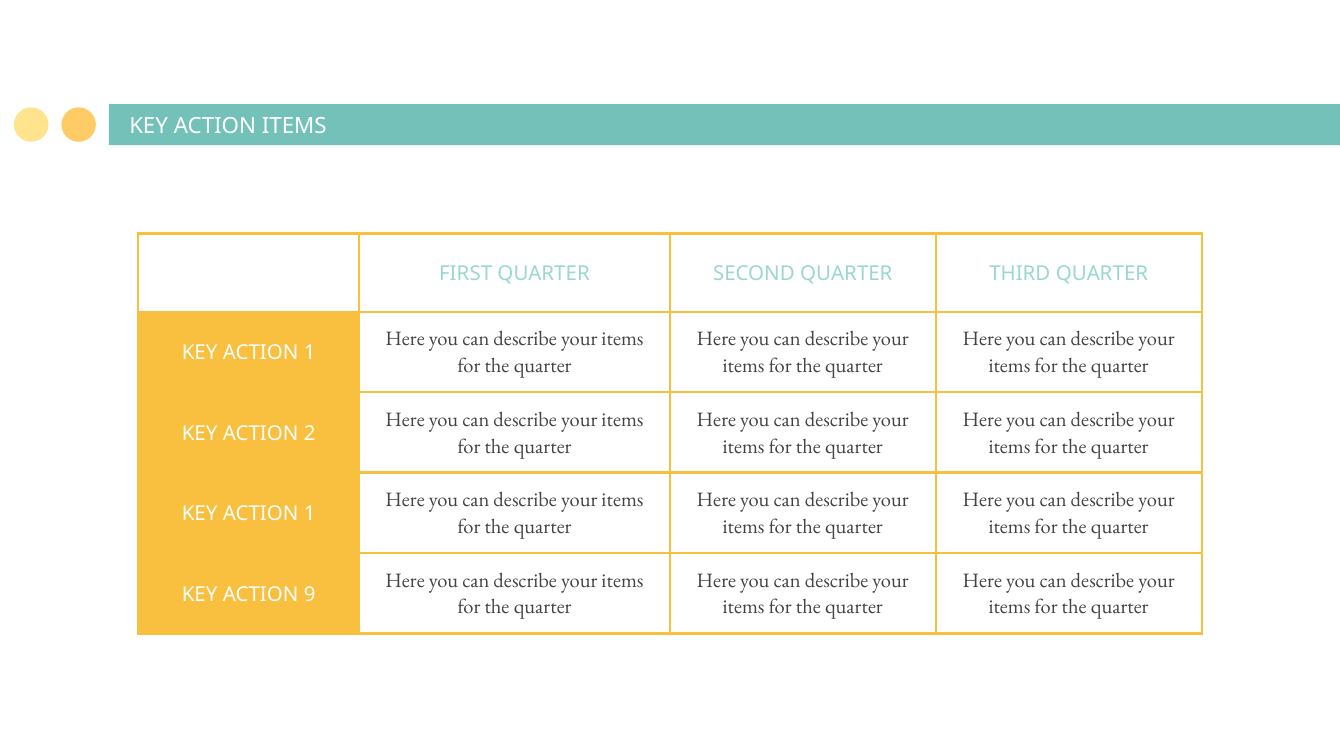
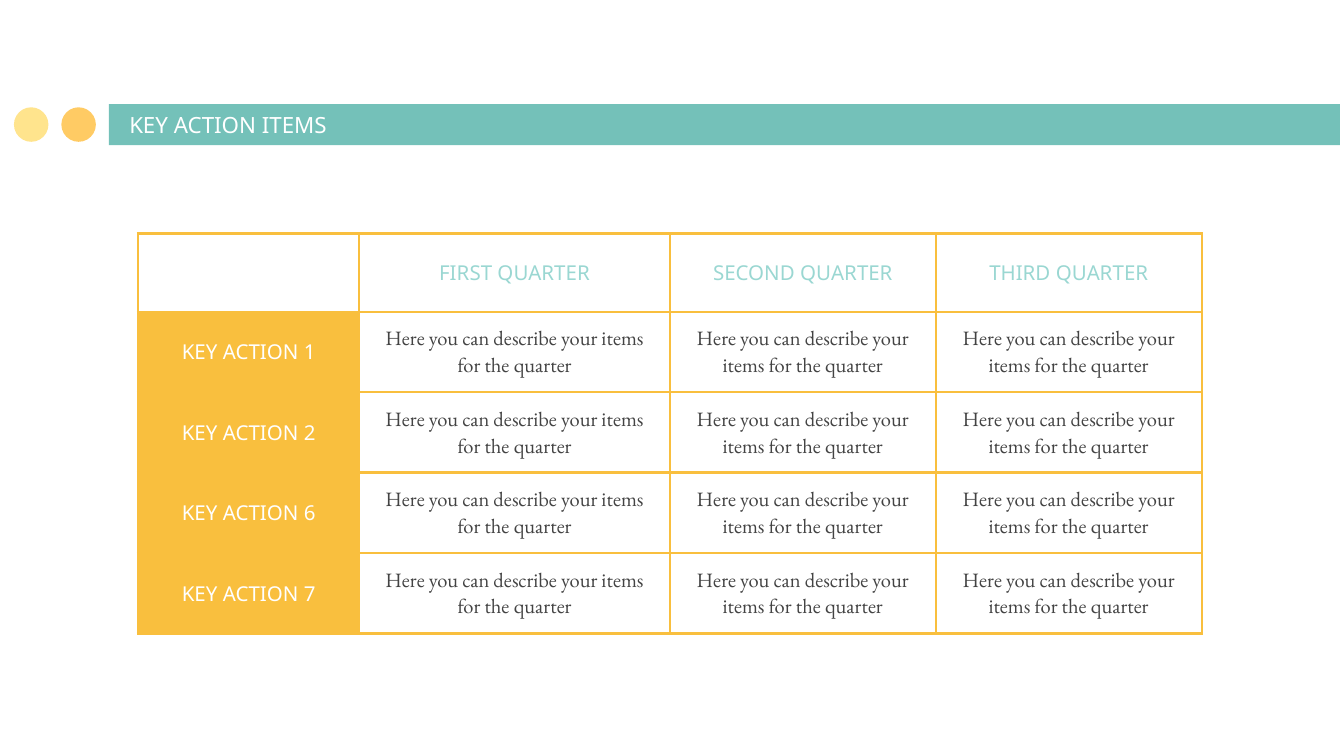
1 at (310, 514): 1 -> 6
9: 9 -> 7
